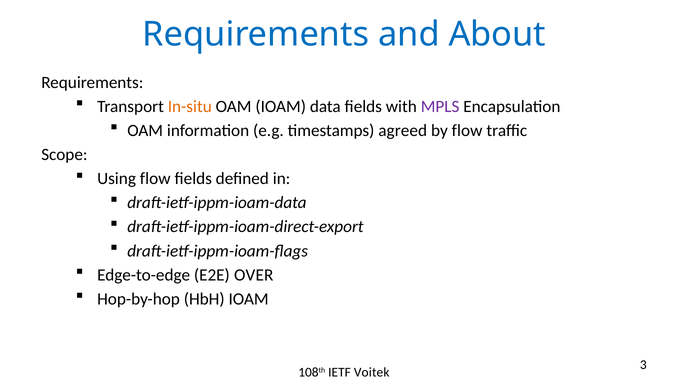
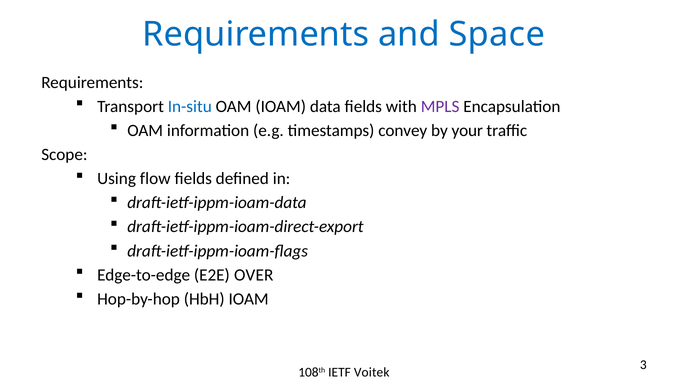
About: About -> Space
In-situ colour: orange -> blue
agreed: agreed -> convey
by flow: flow -> your
